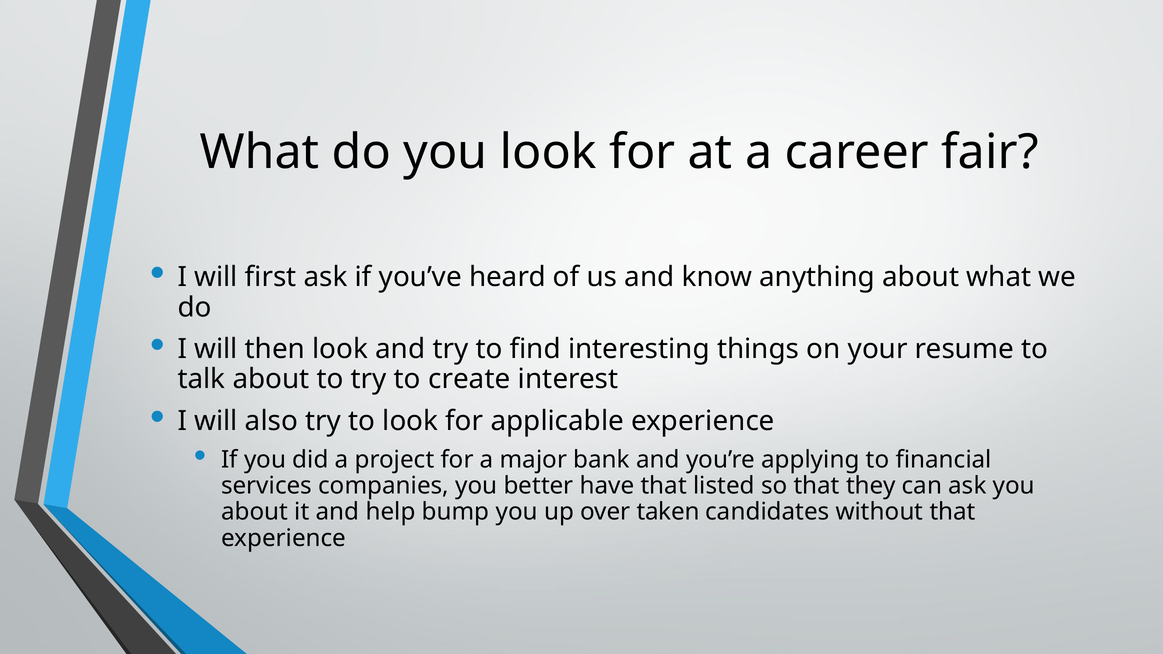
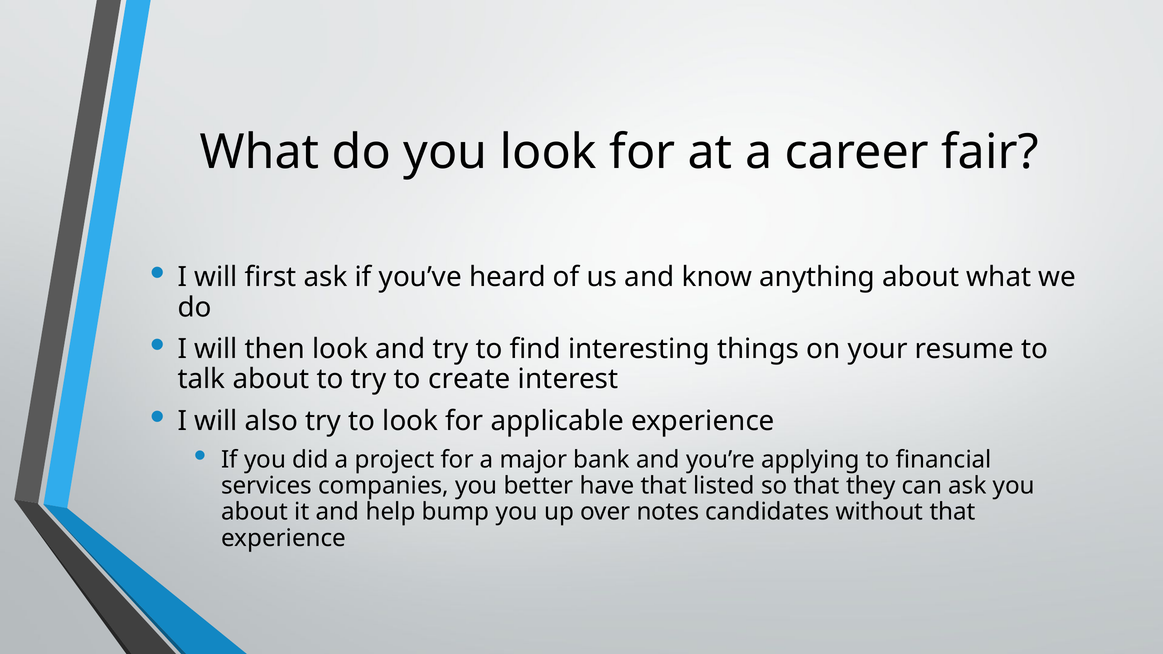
taken: taken -> notes
